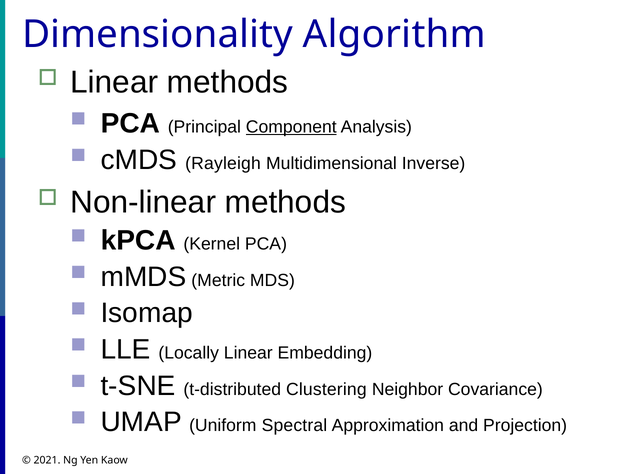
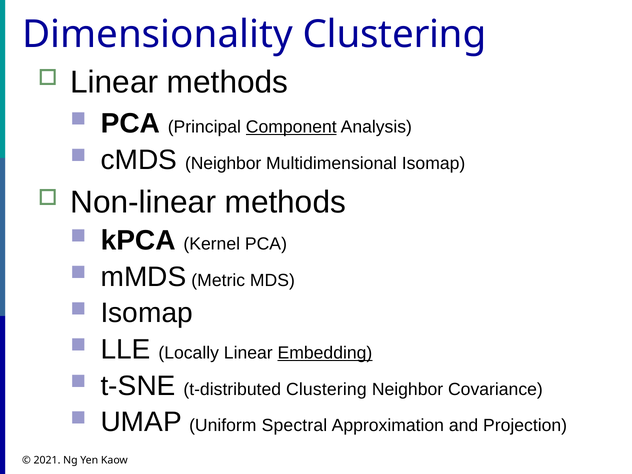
Dimensionality Algorithm: Algorithm -> Clustering
cMDS Rayleigh: Rayleigh -> Neighbor
Multidimensional Inverse: Inverse -> Isomap
Embedding underline: none -> present
